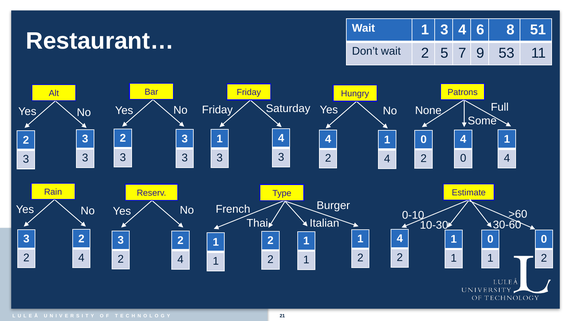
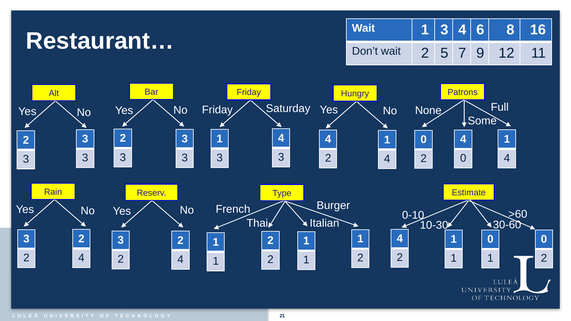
51: 51 -> 16
53: 53 -> 12
